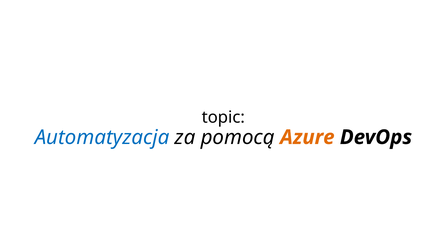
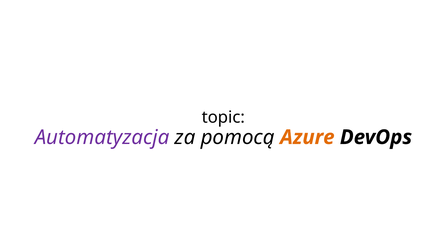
Automatyzacja colour: blue -> purple
